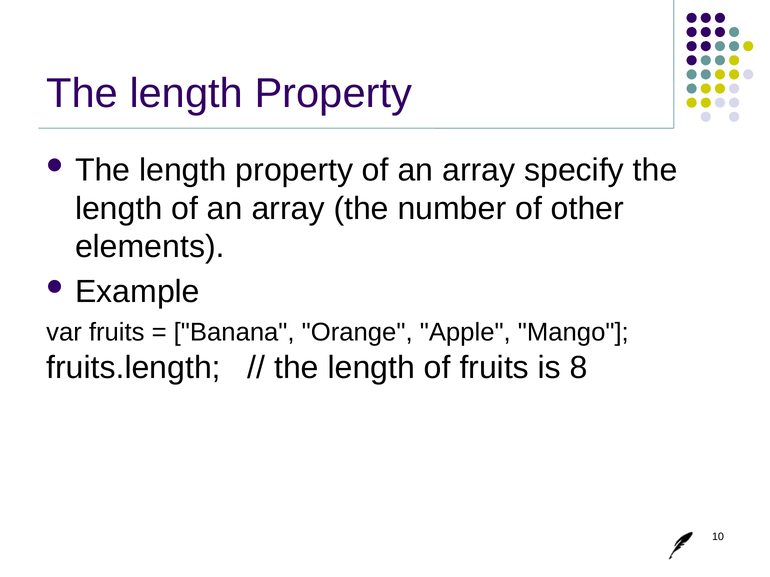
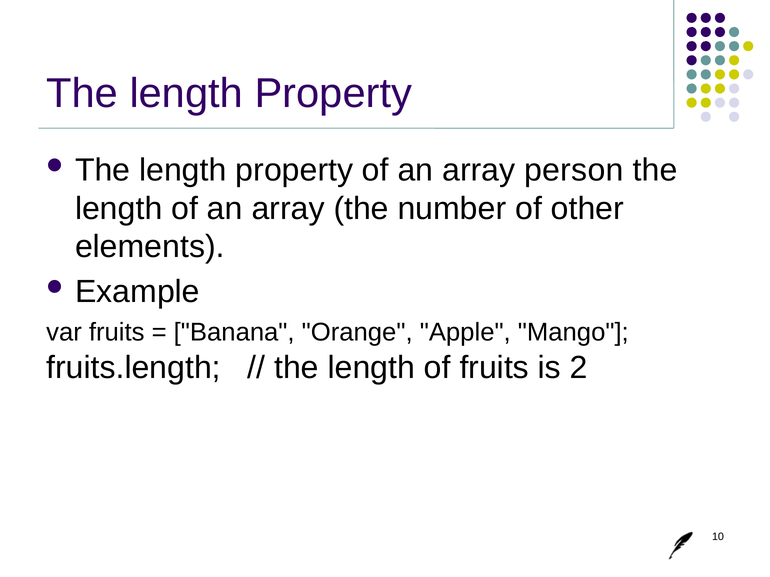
specify: specify -> person
8: 8 -> 2
